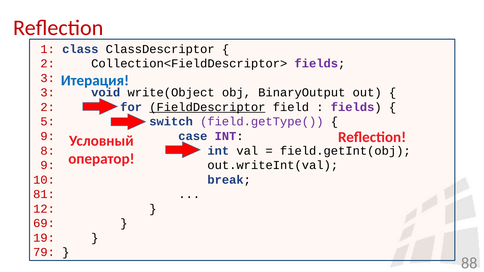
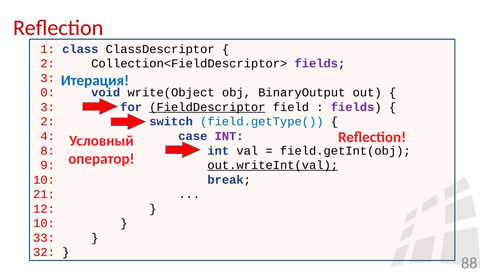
3 at (48, 93): 3 -> 0
2 at (48, 107): 2 -> 3
5 at (48, 122): 5 -> 2
field.getType( colour: purple -> blue
9 at (48, 136): 9 -> 4
out.writeInt(val underline: none -> present
81: 81 -> 21
69 at (44, 223): 69 -> 10
19: 19 -> 33
79: 79 -> 32
